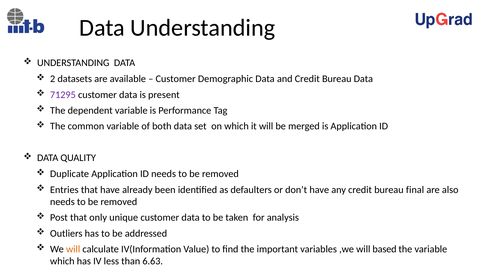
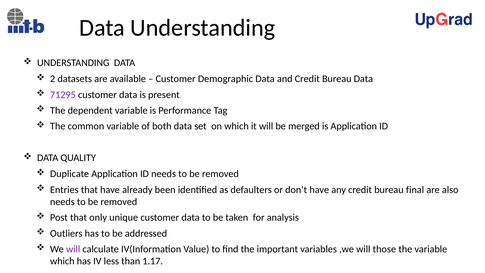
will at (73, 249) colour: orange -> purple
based: based -> those
6.63: 6.63 -> 1.17
